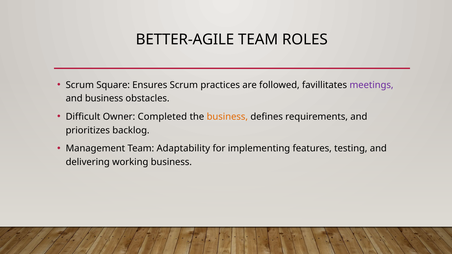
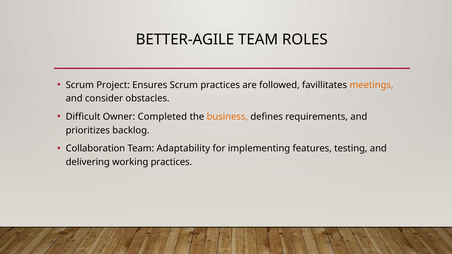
Square: Square -> Project
meetings colour: purple -> orange
and business: business -> consider
Management: Management -> Collaboration
working business: business -> practices
